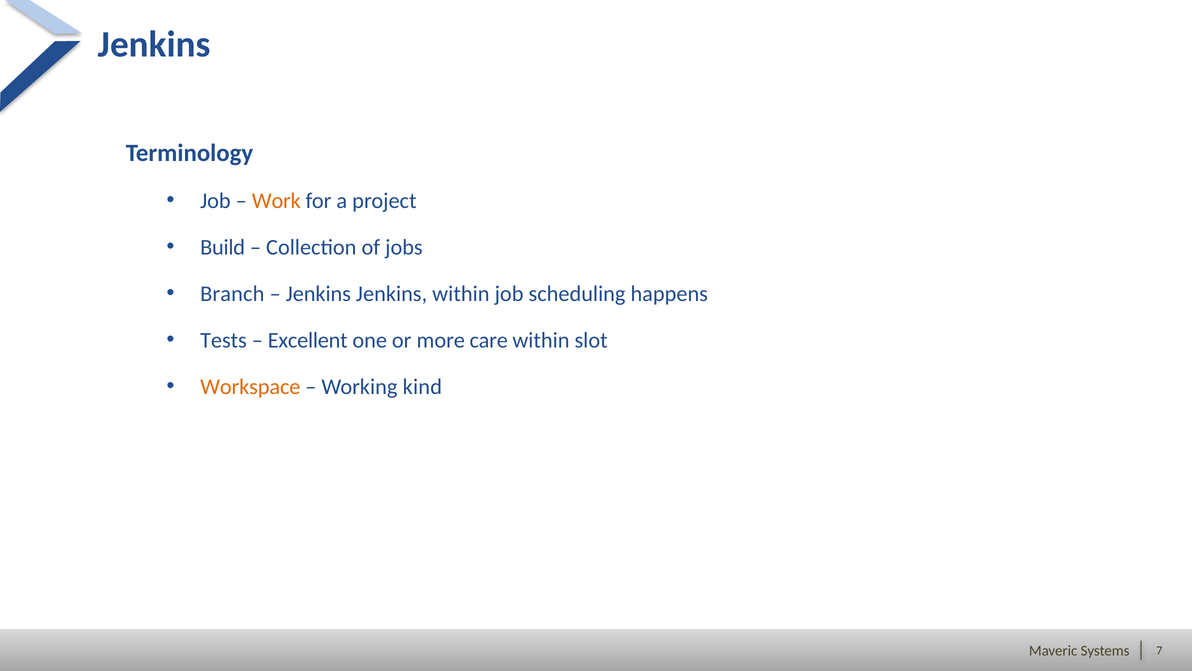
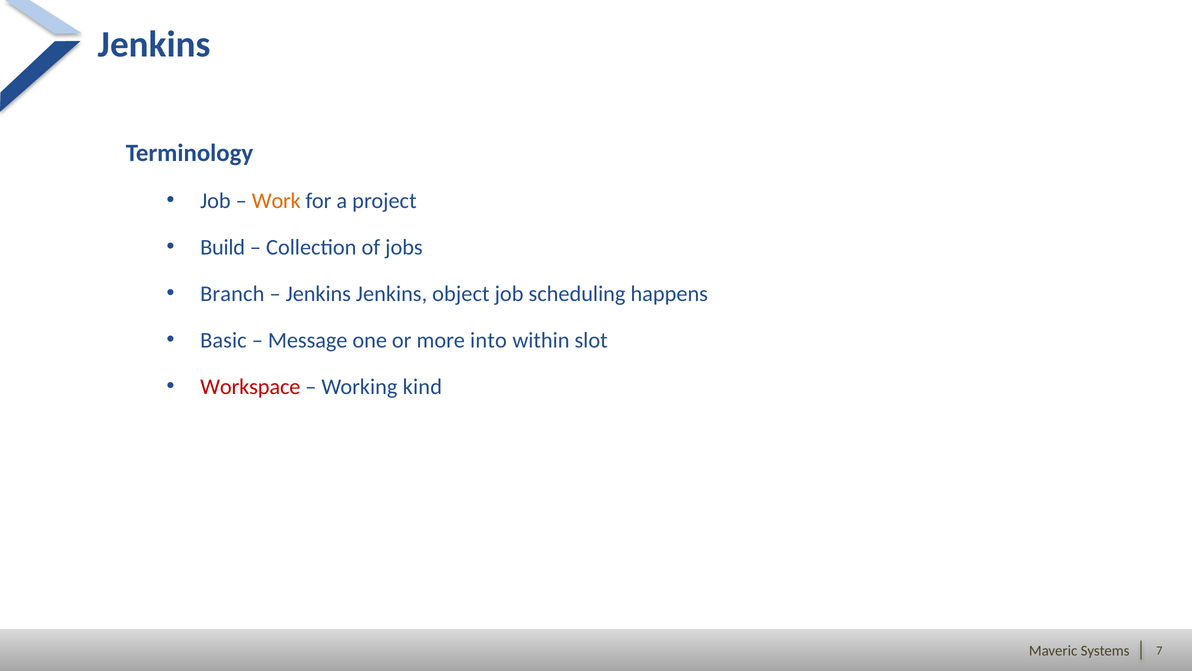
Jenkins within: within -> object
Tests: Tests -> Basic
Excellent: Excellent -> Message
care: care -> into
Workspace colour: orange -> red
